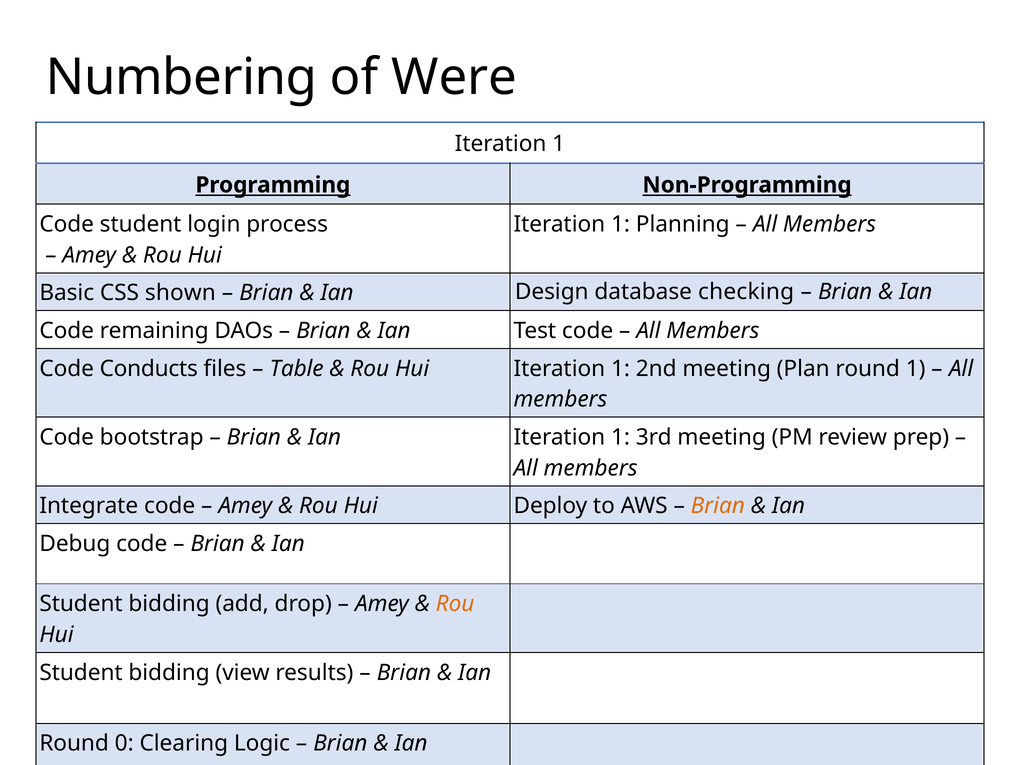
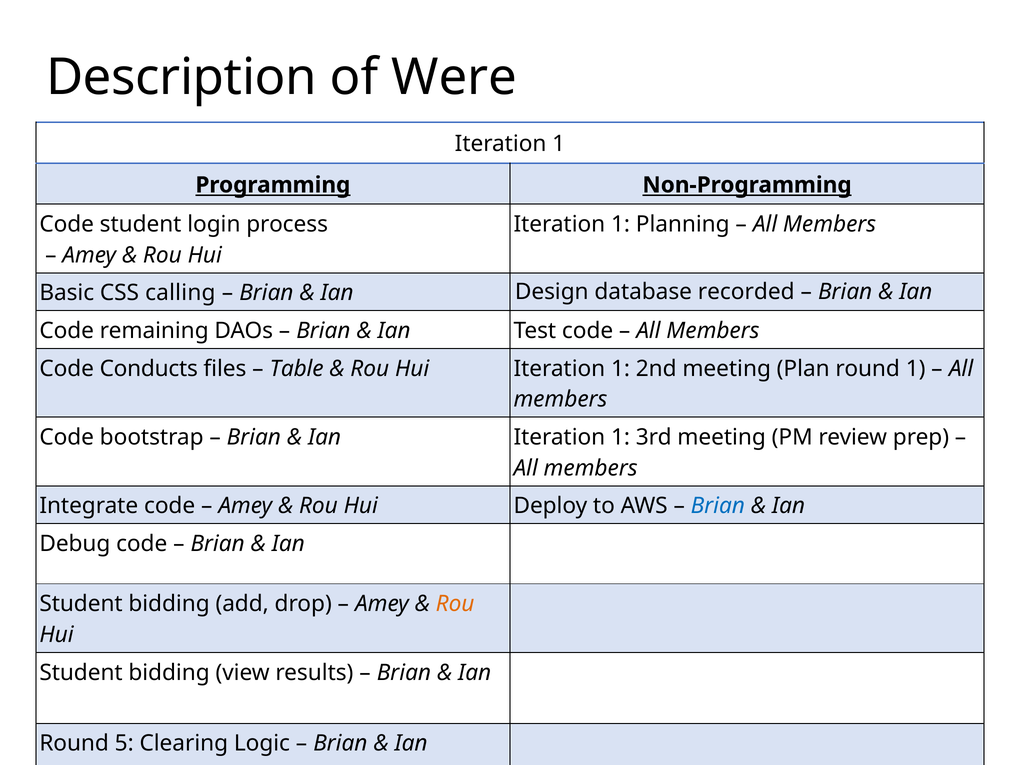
Numbering: Numbering -> Description
shown: shown -> calling
checking: checking -> recorded
Brian at (718, 506) colour: orange -> blue
0: 0 -> 5
